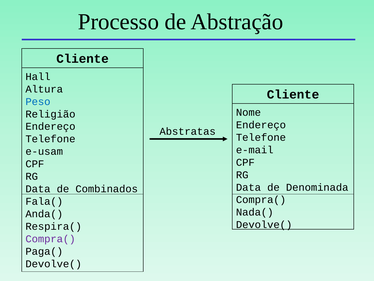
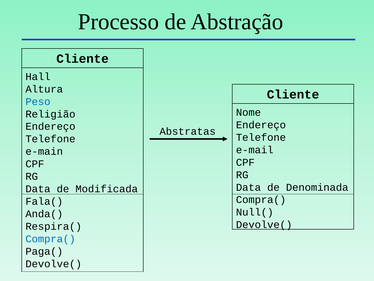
e-usam: e-usam -> e-main
Combinados: Combinados -> Modificada
Nada(: Nada( -> Null(
Compra( at (50, 239) colour: purple -> blue
